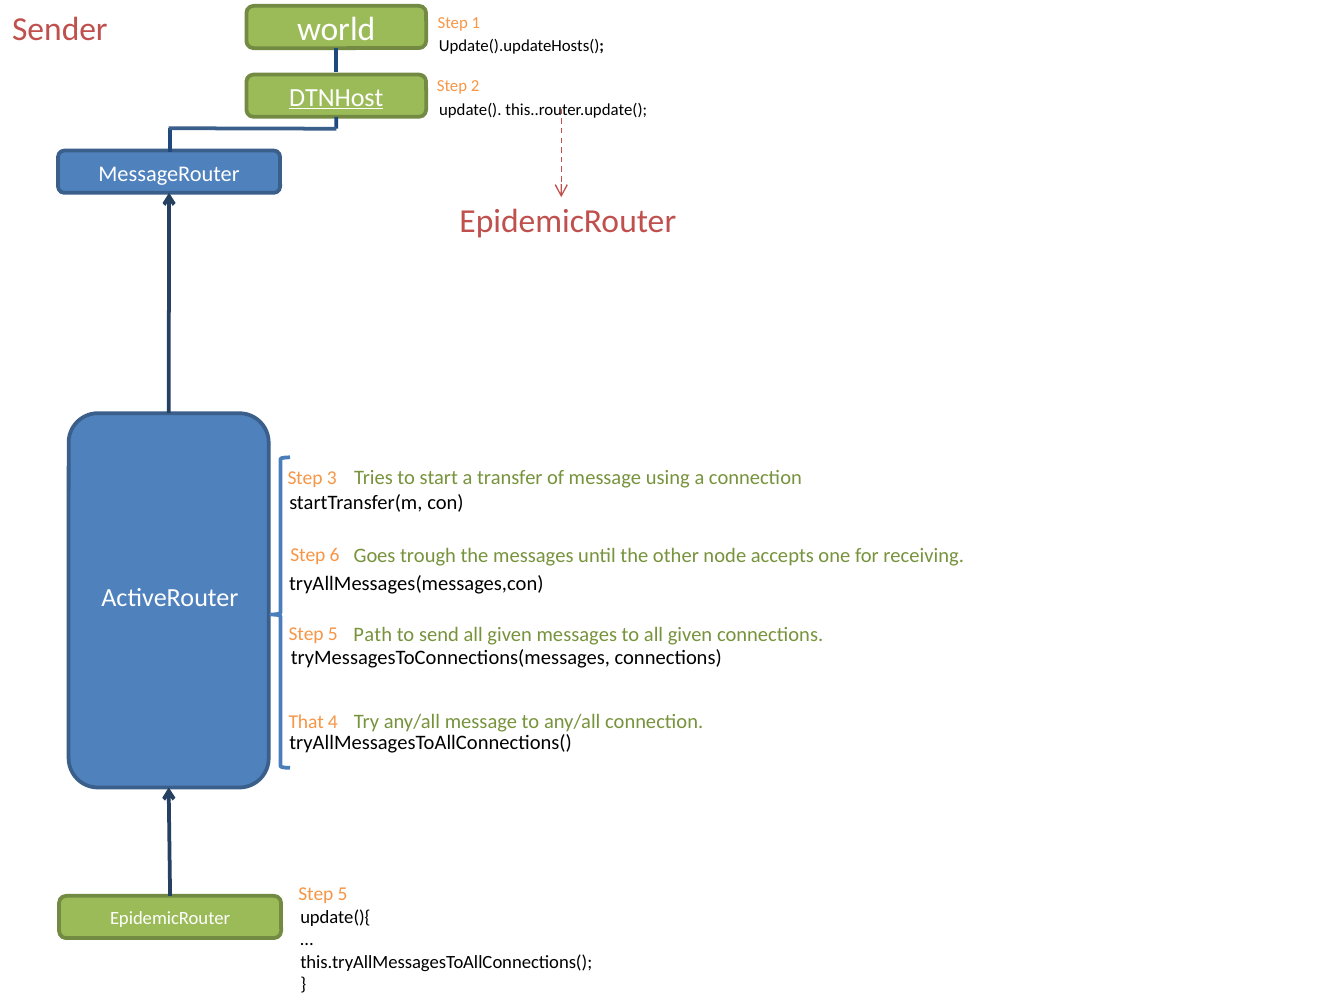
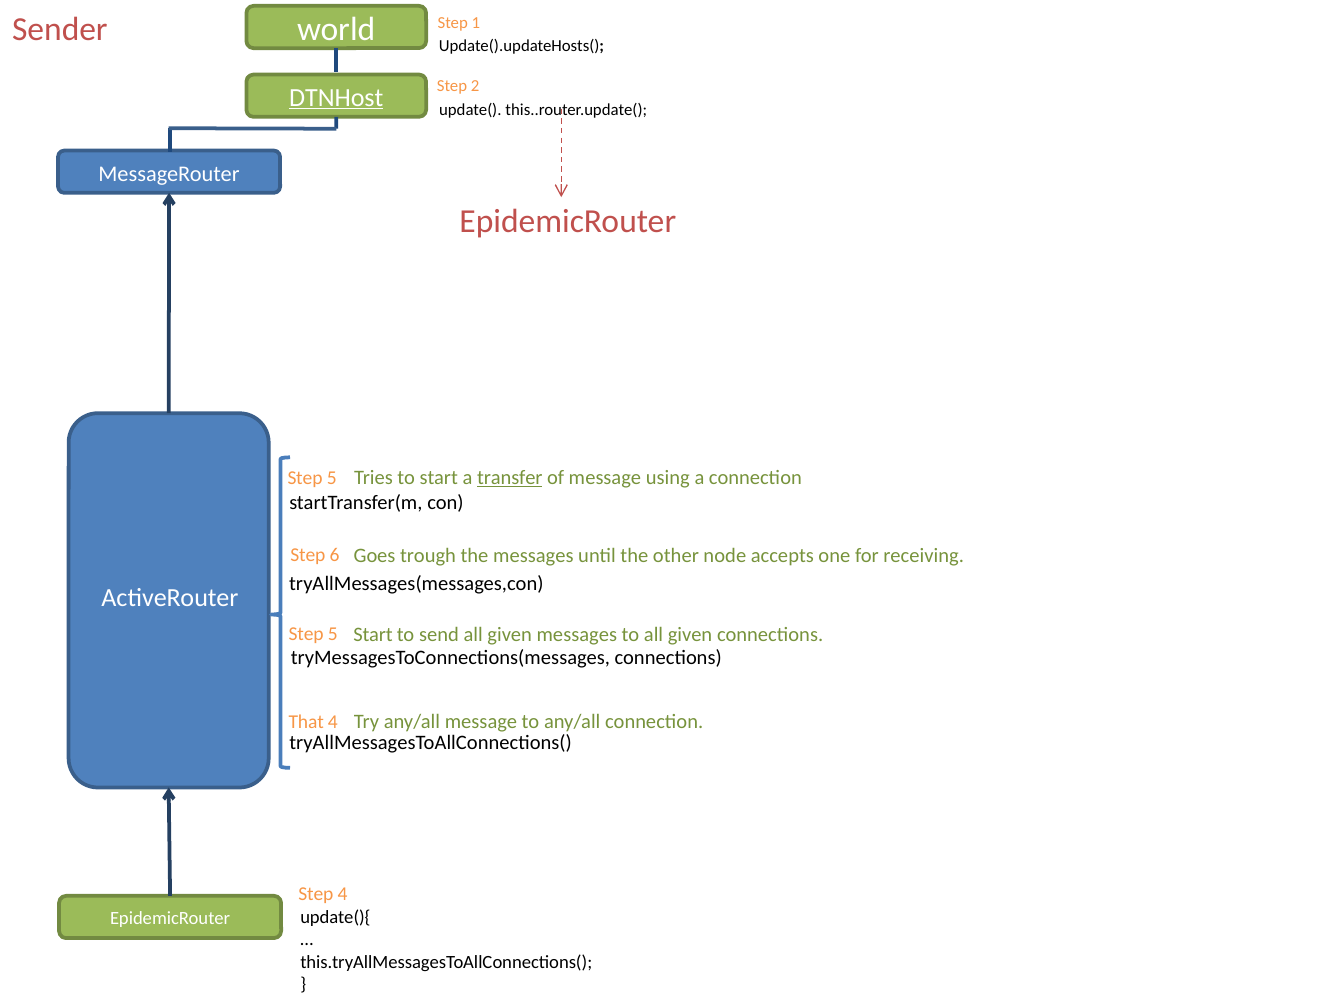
transfer underline: none -> present
3 at (332, 478): 3 -> 5
Path at (373, 635): Path -> Start
5 at (343, 894): 5 -> 4
